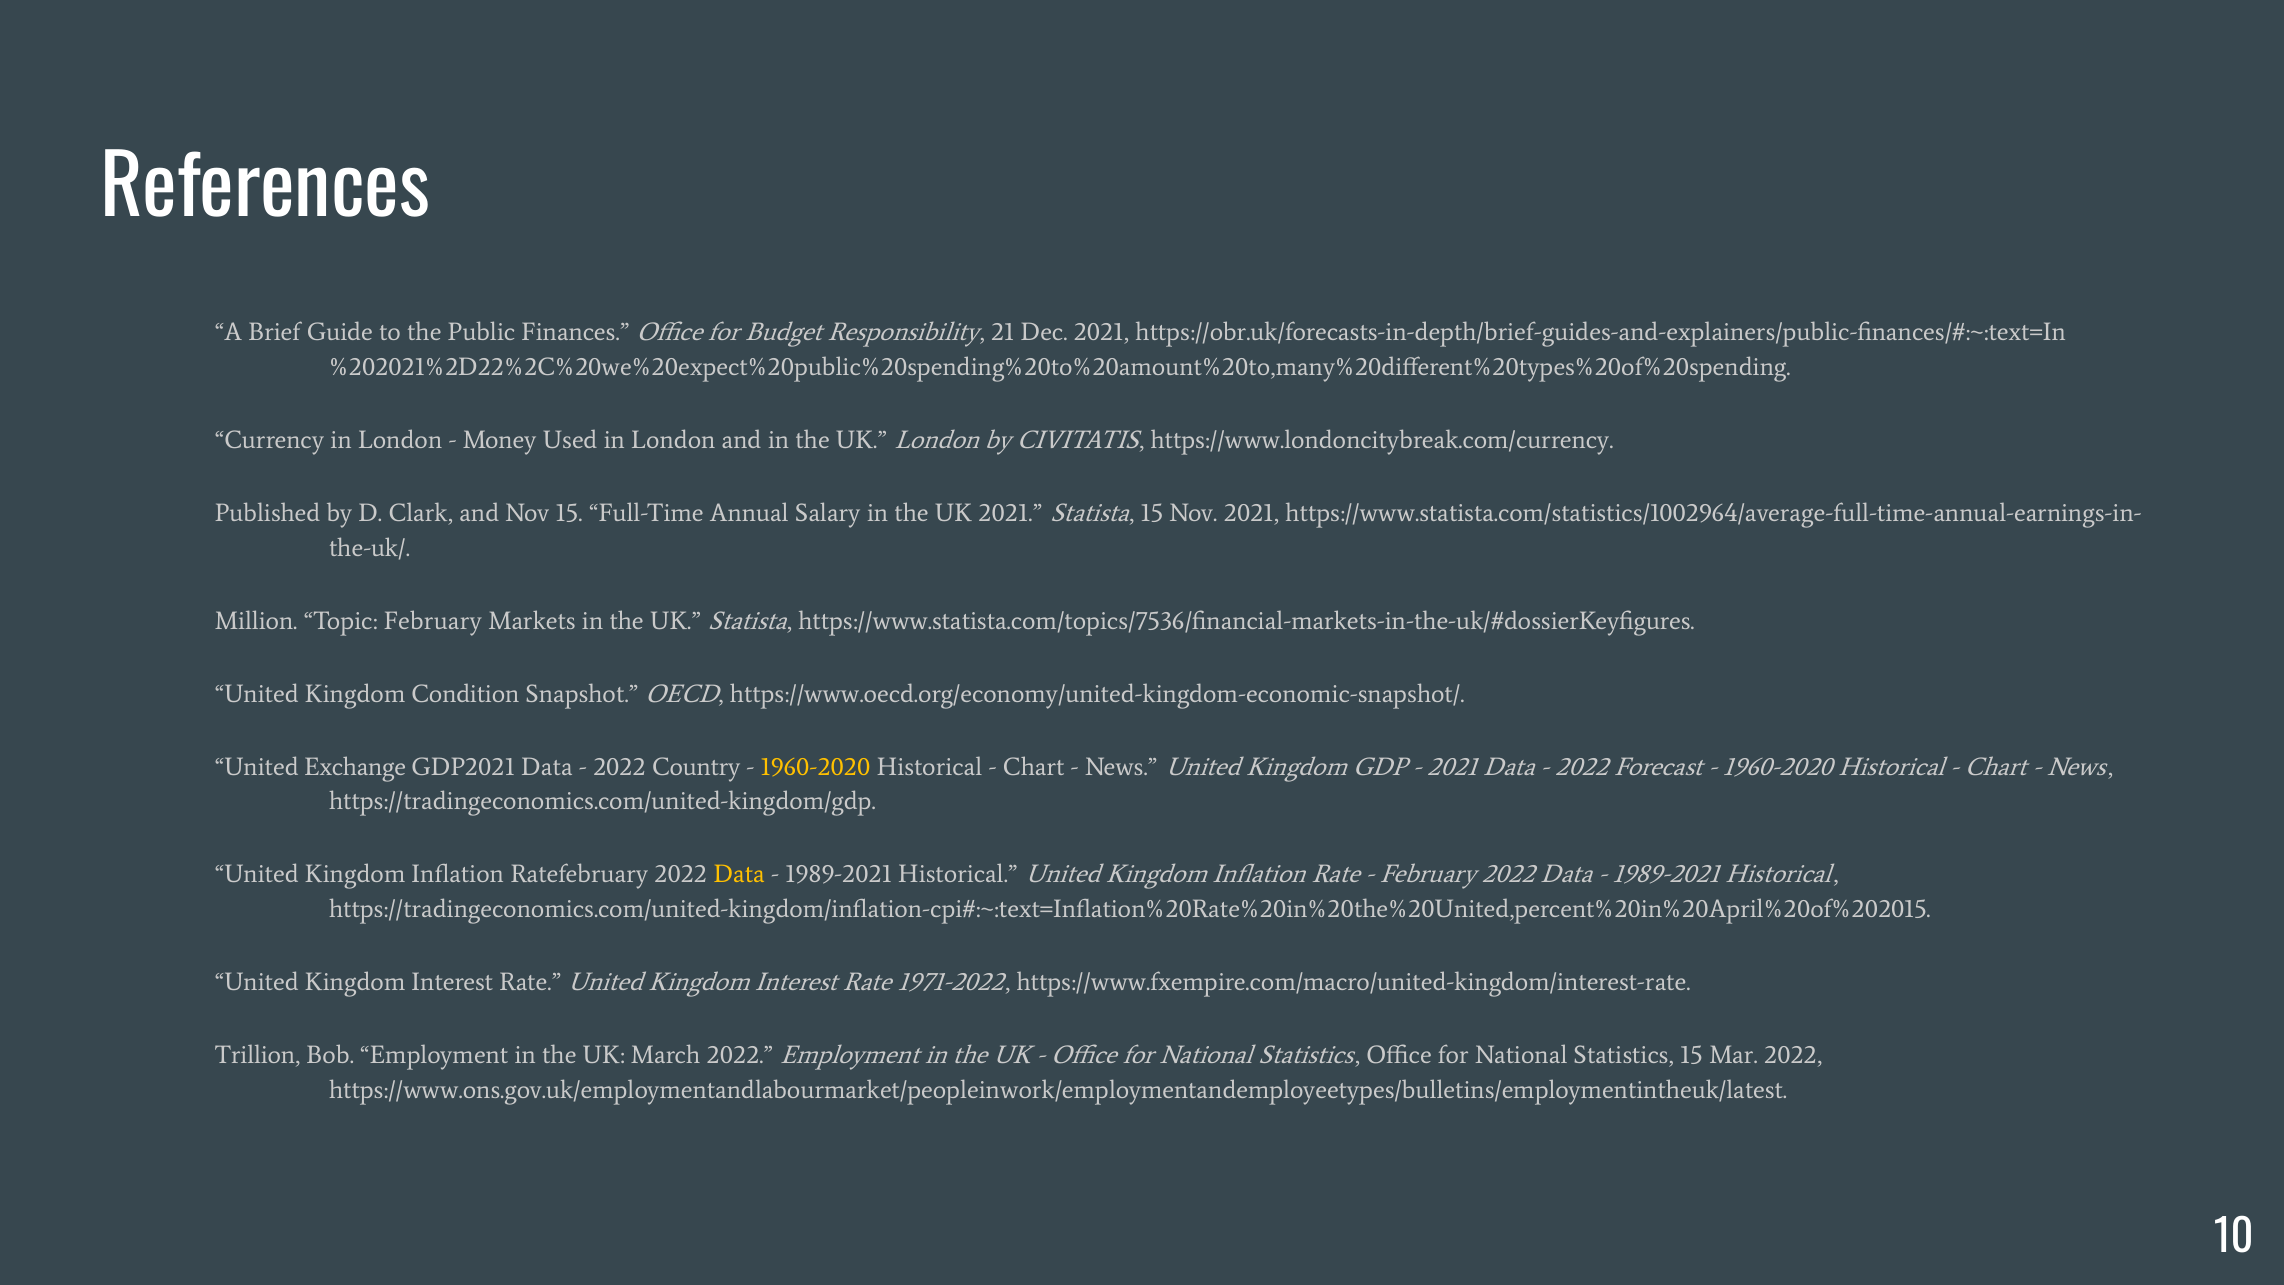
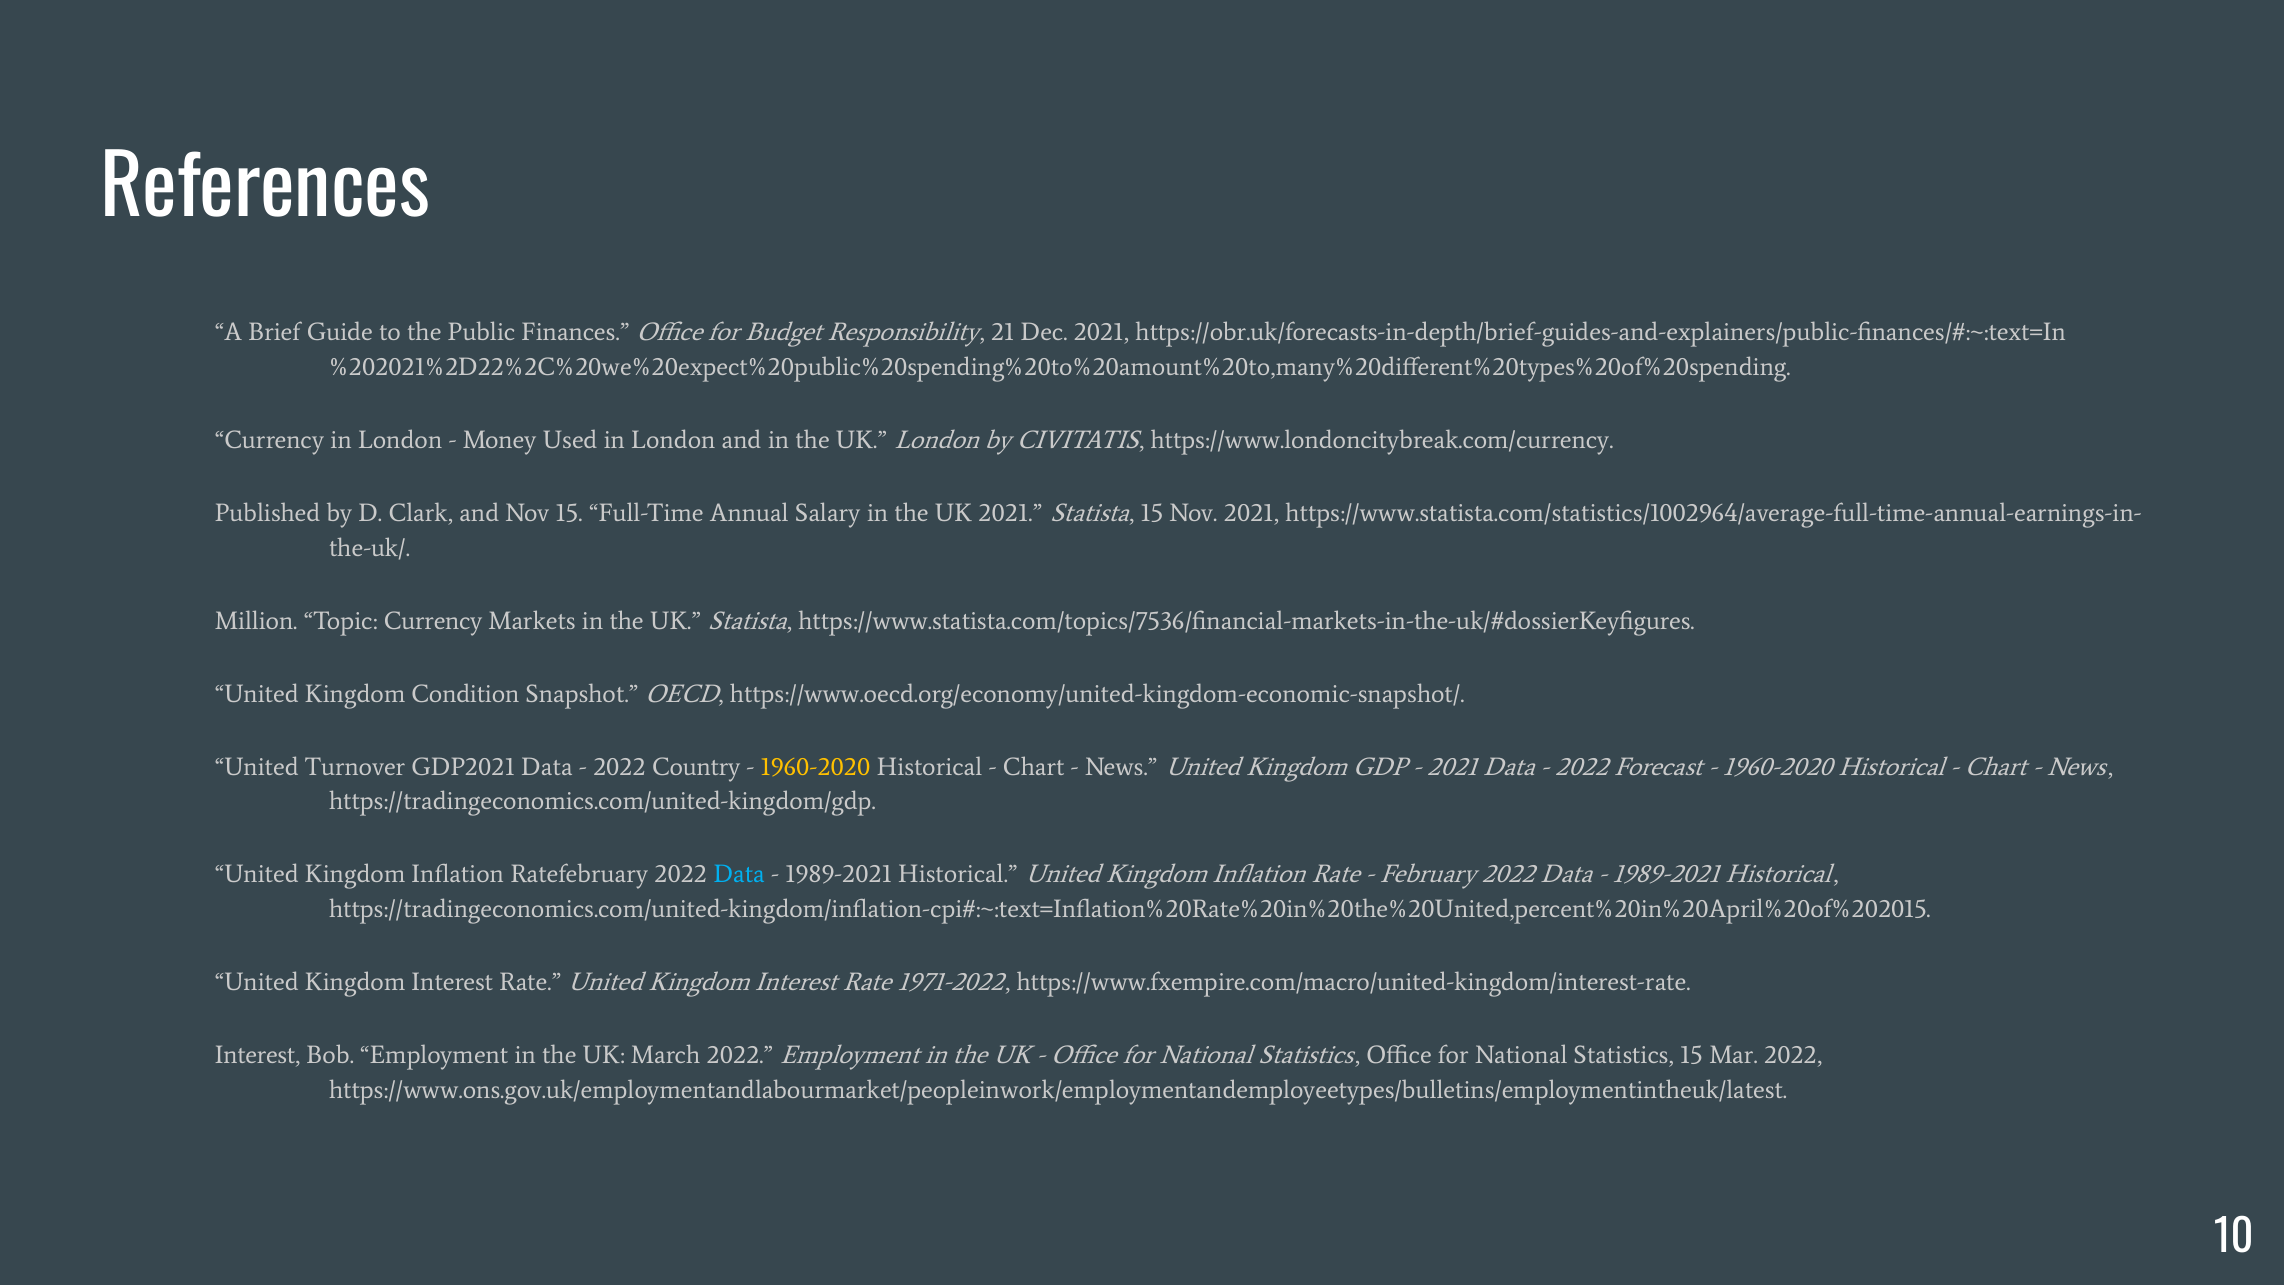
Topic February: February -> Currency
Exchange: Exchange -> Turnover
Data at (739, 874) colour: yellow -> light blue
Trillion at (258, 1055): Trillion -> Interest
